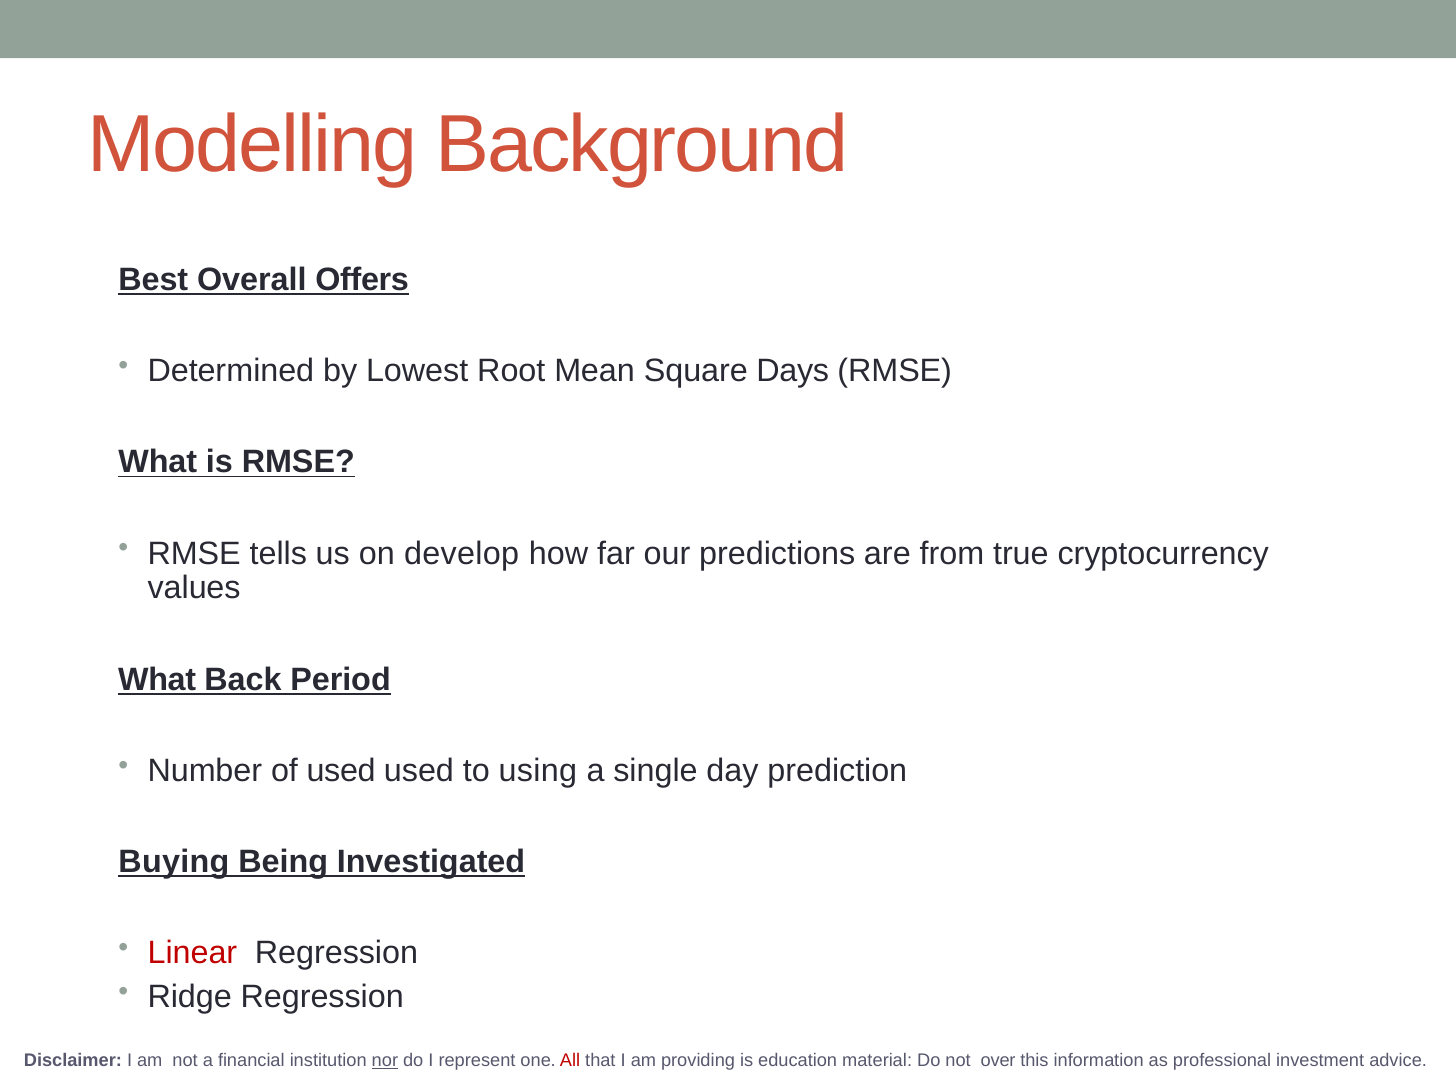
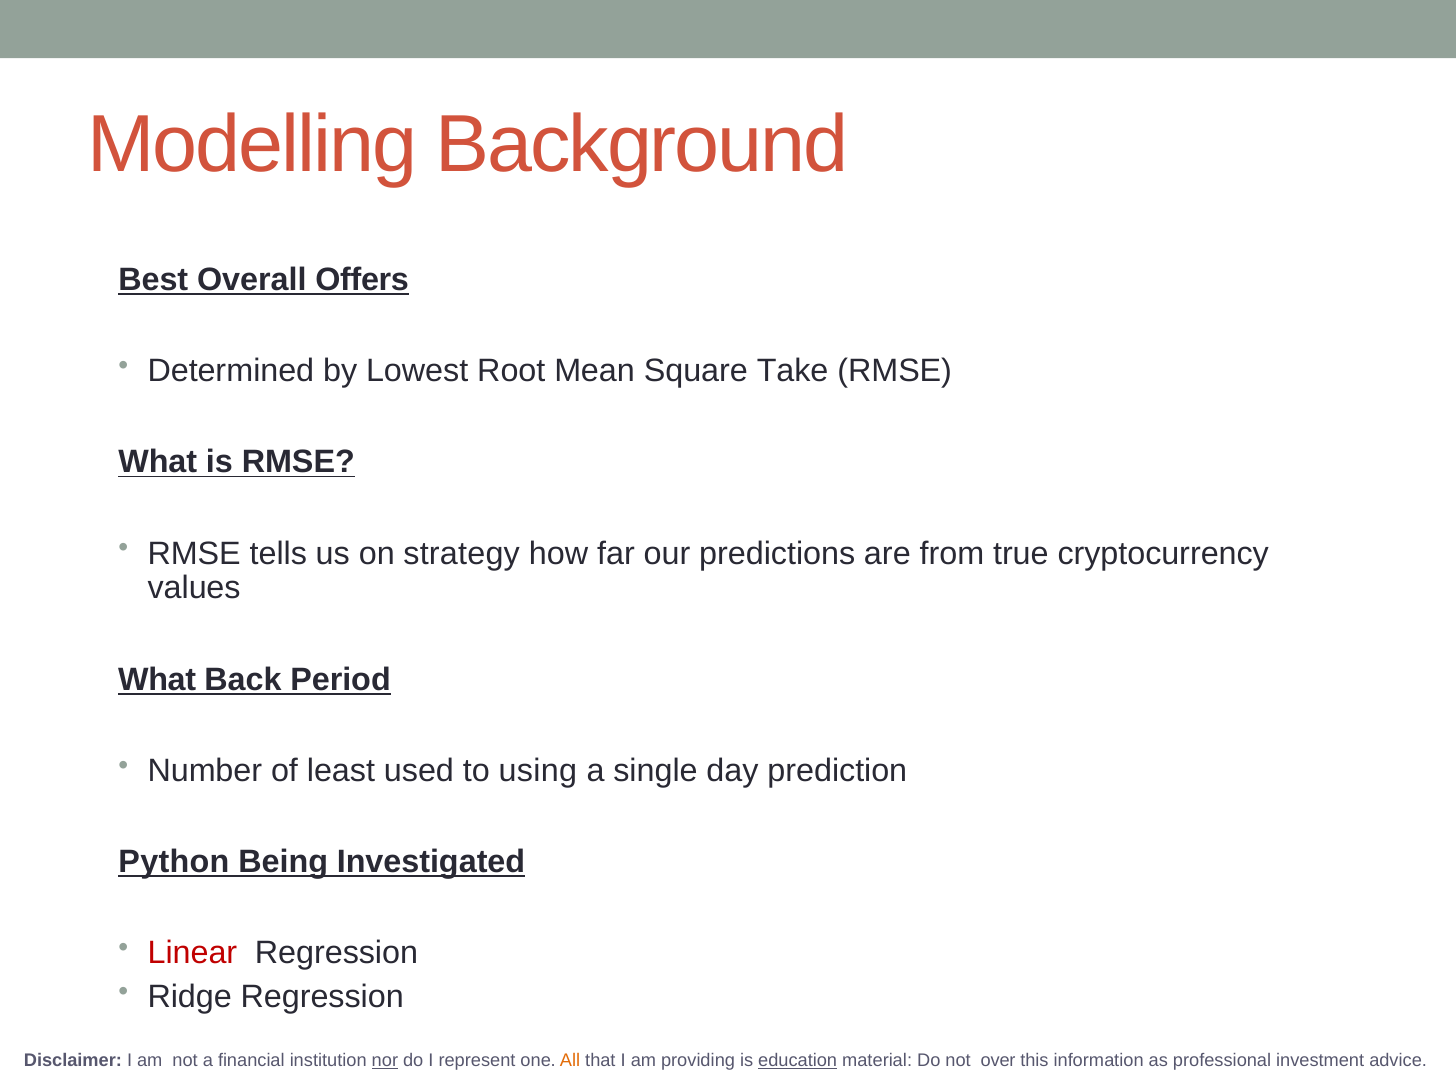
Days: Days -> Take
develop: develop -> strategy
of used: used -> least
Buying: Buying -> Python
All colour: red -> orange
education underline: none -> present
